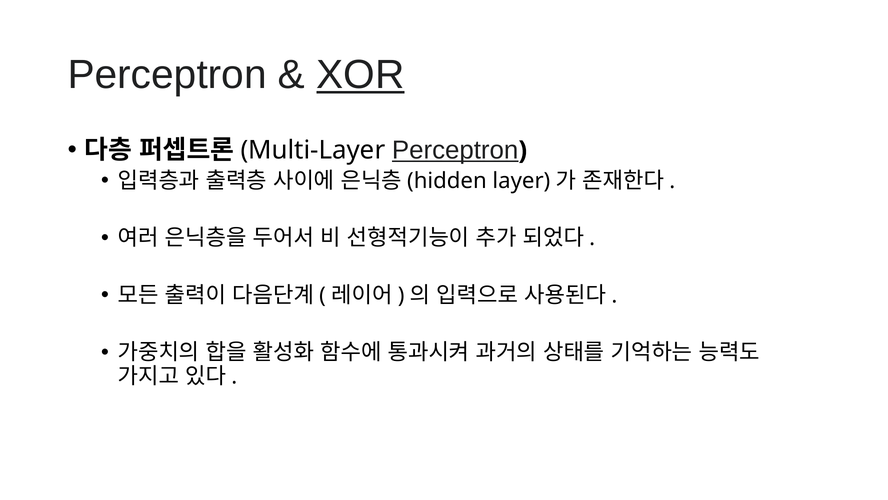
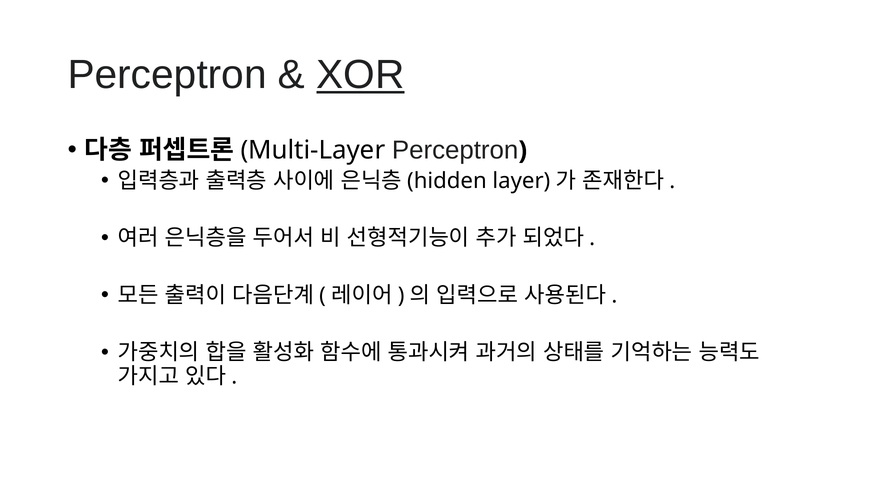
Perceptron at (455, 150) underline: present -> none
